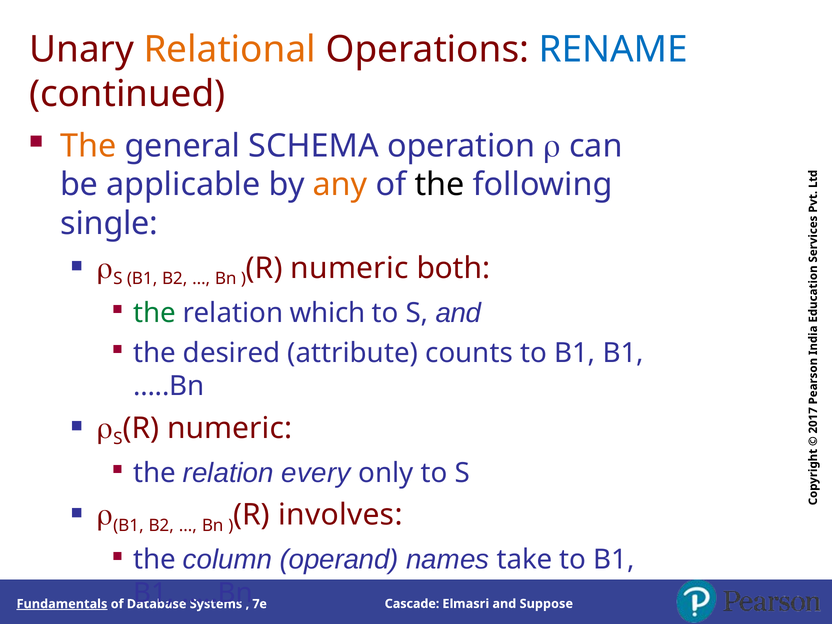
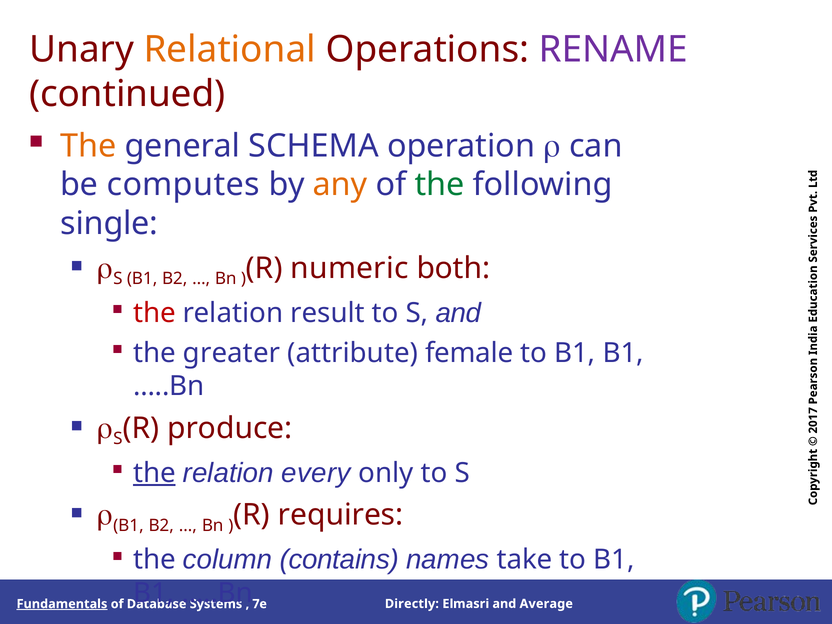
RENAME colour: blue -> purple
applicable: applicable -> computes
the at (440, 185) colour: black -> green
the at (154, 313) colour: green -> red
which: which -> result
desired: desired -> greater
counts: counts -> female
numeric at (230, 428): numeric -> produce
the at (154, 473) underline: none -> present
involves: involves -> requires
operand: operand -> contains
Cascade: Cascade -> Directly
Suppose: Suppose -> Average
